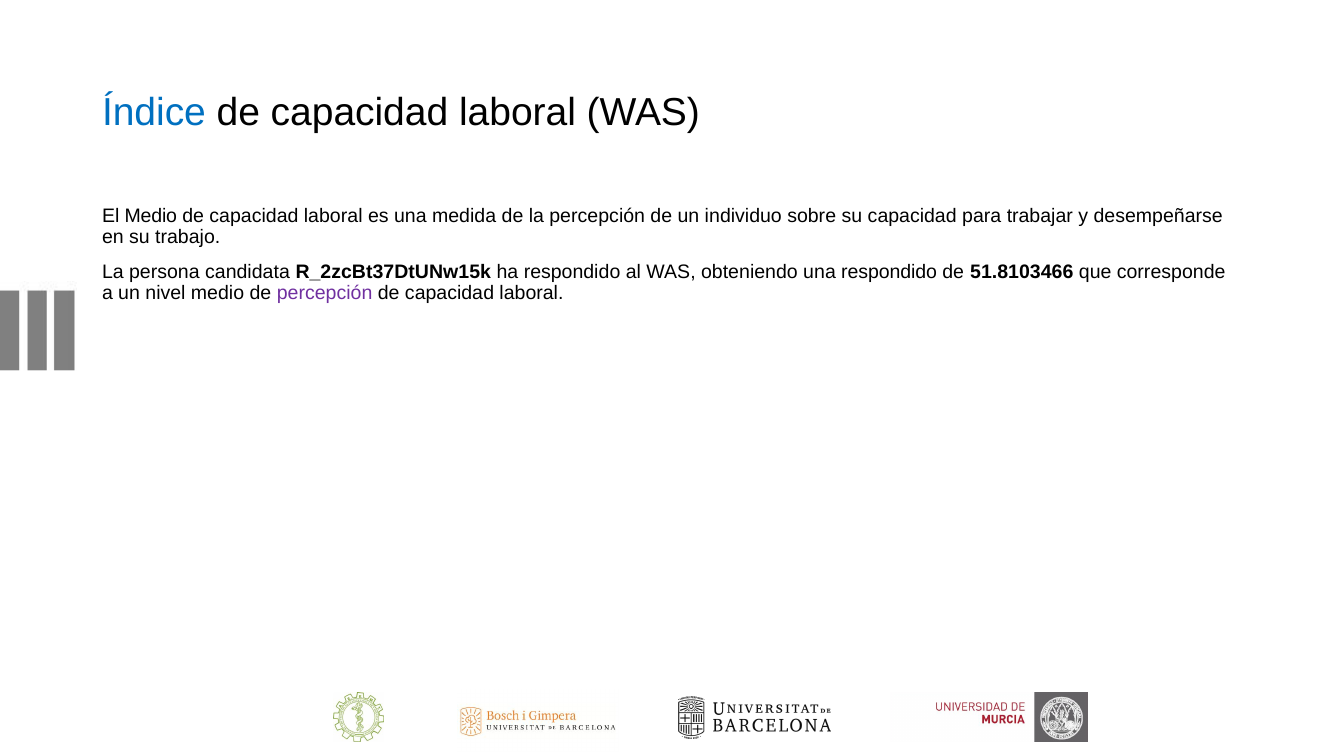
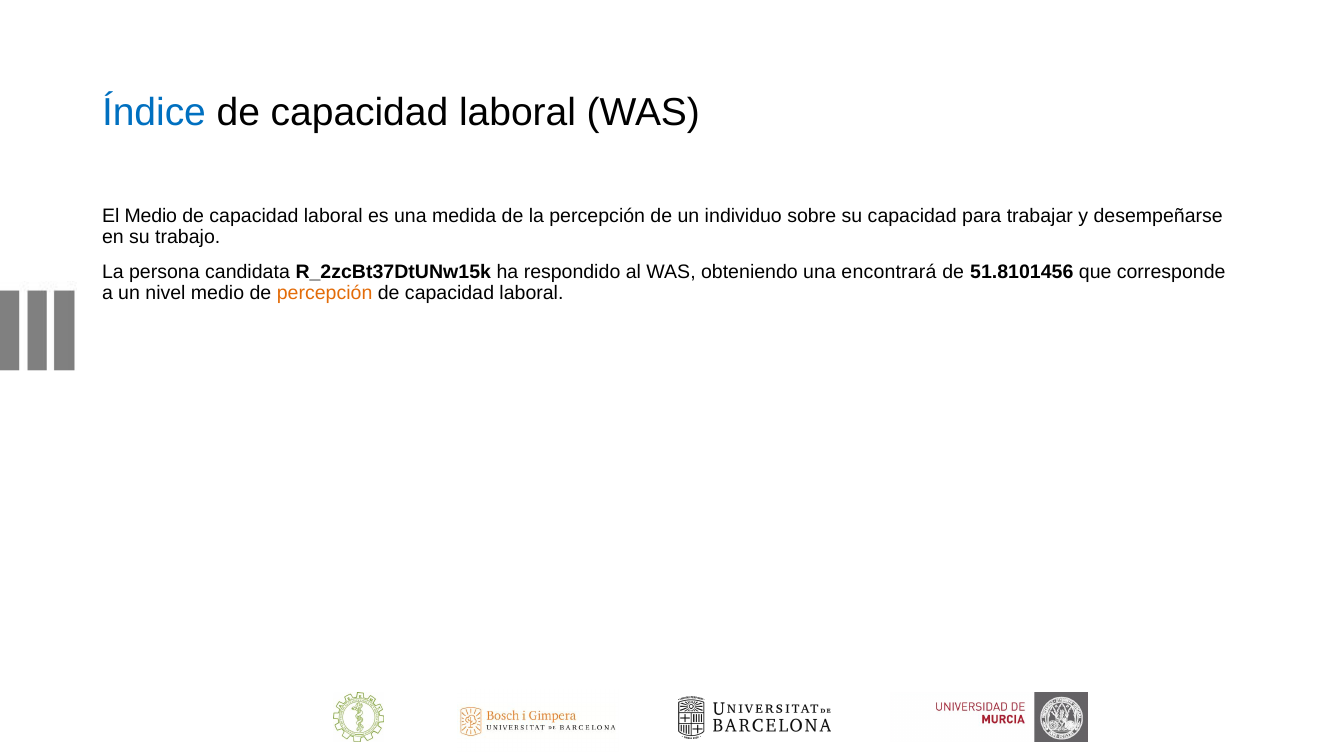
una respondido: respondido -> encontrará
51.8103466: 51.8103466 -> 51.8101456
percepción at (325, 293) colour: purple -> orange
